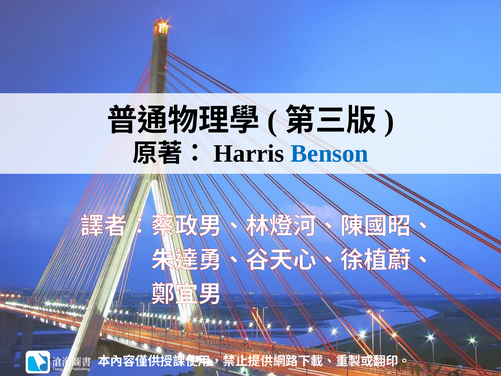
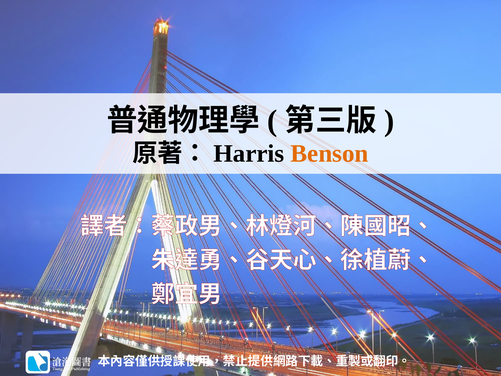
Benson colour: blue -> orange
